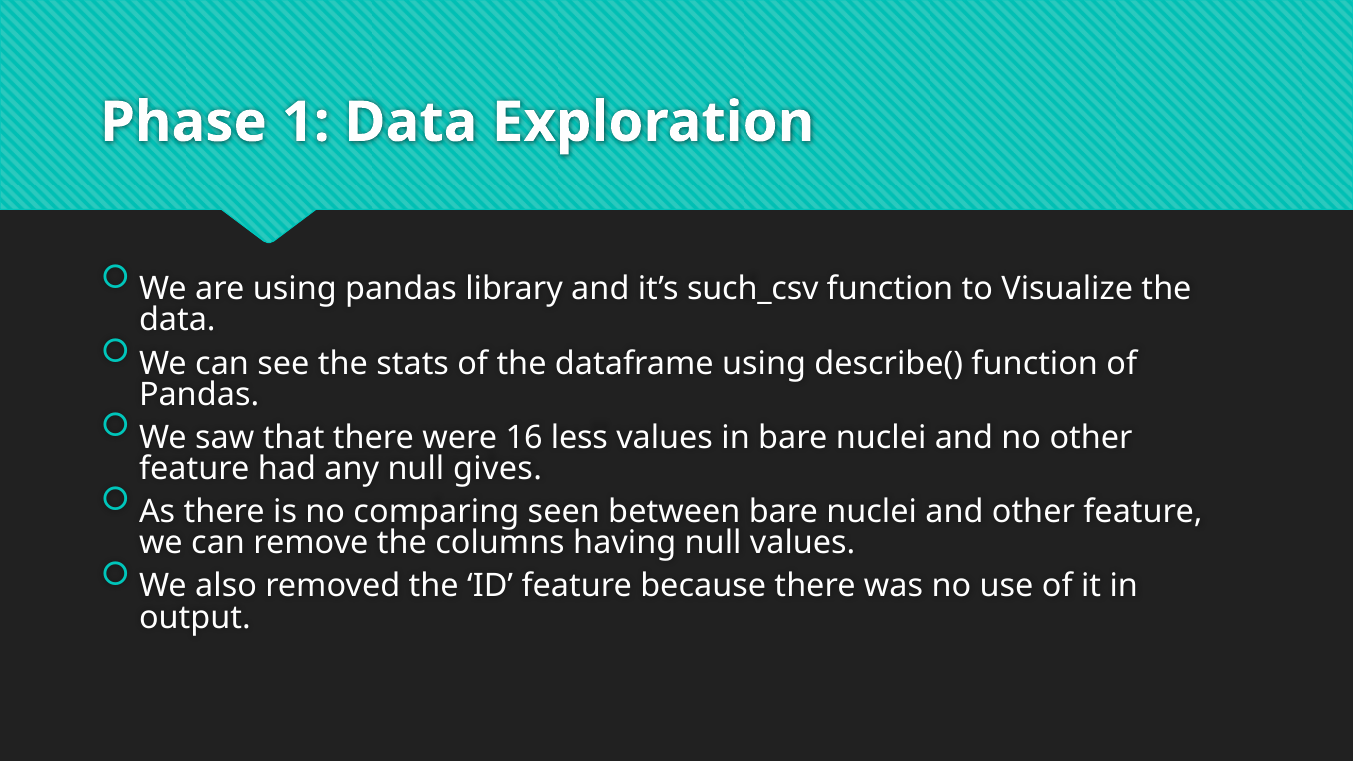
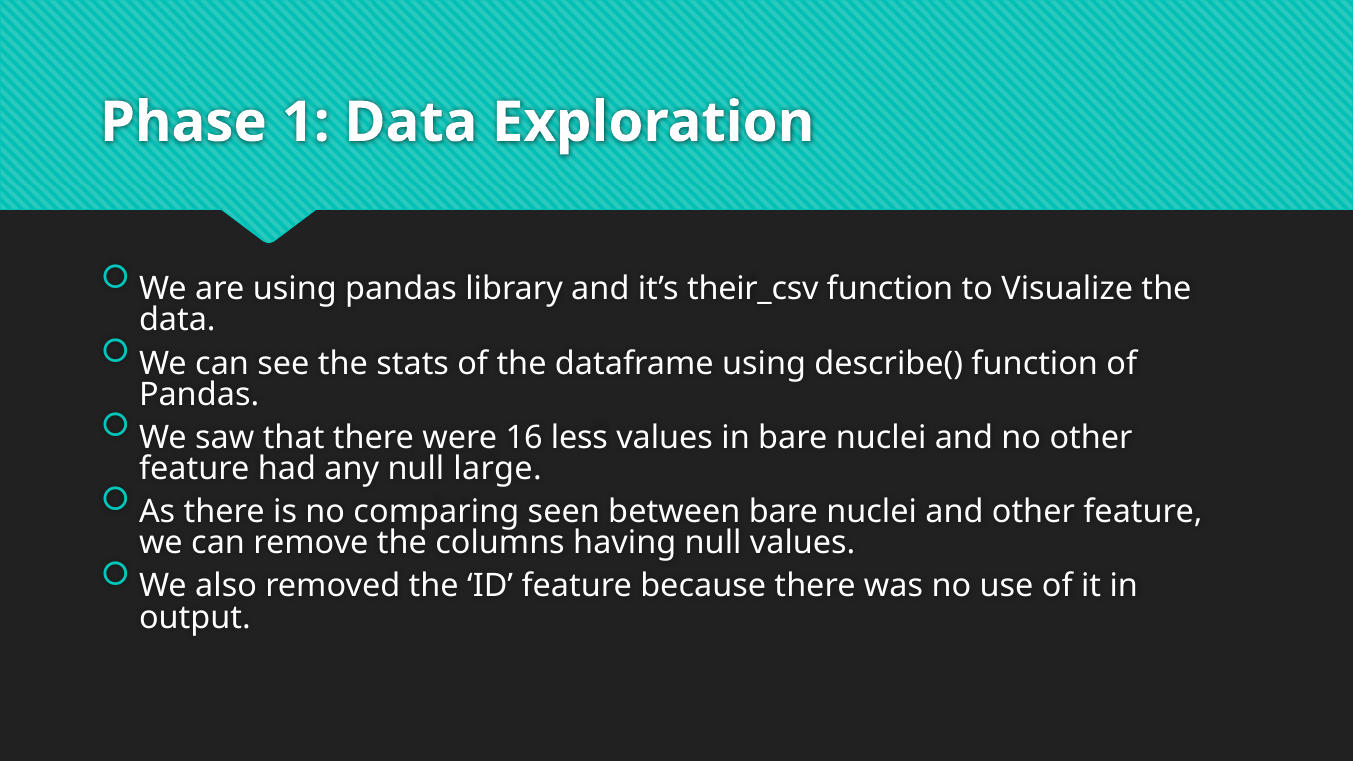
such_csv: such_csv -> their_csv
gives: gives -> large
